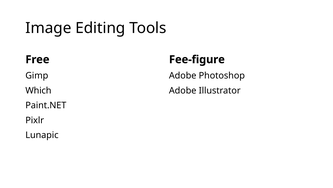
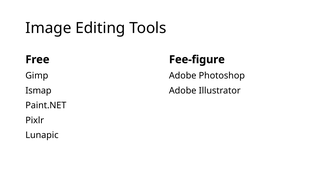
Which: Which -> Ismap
